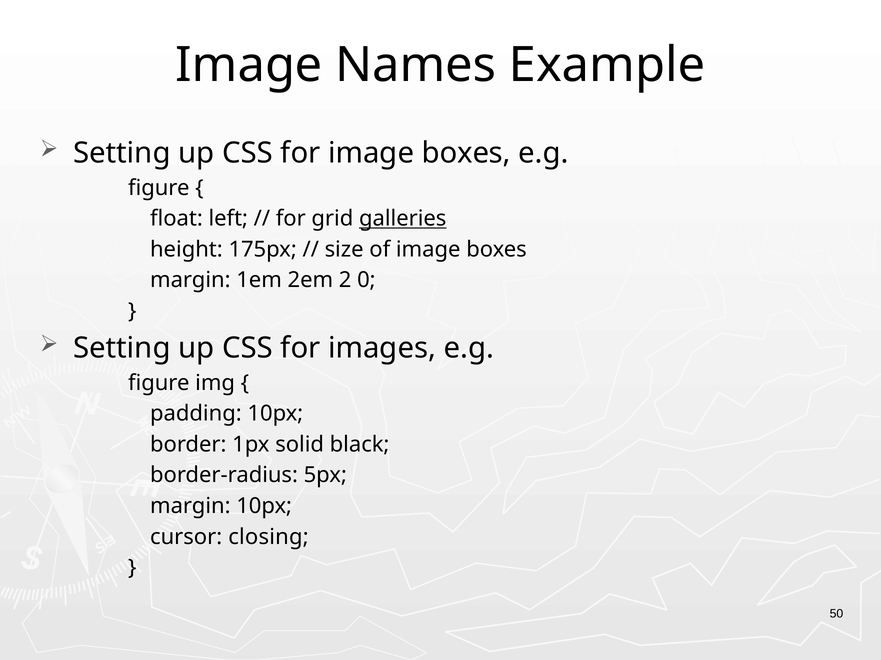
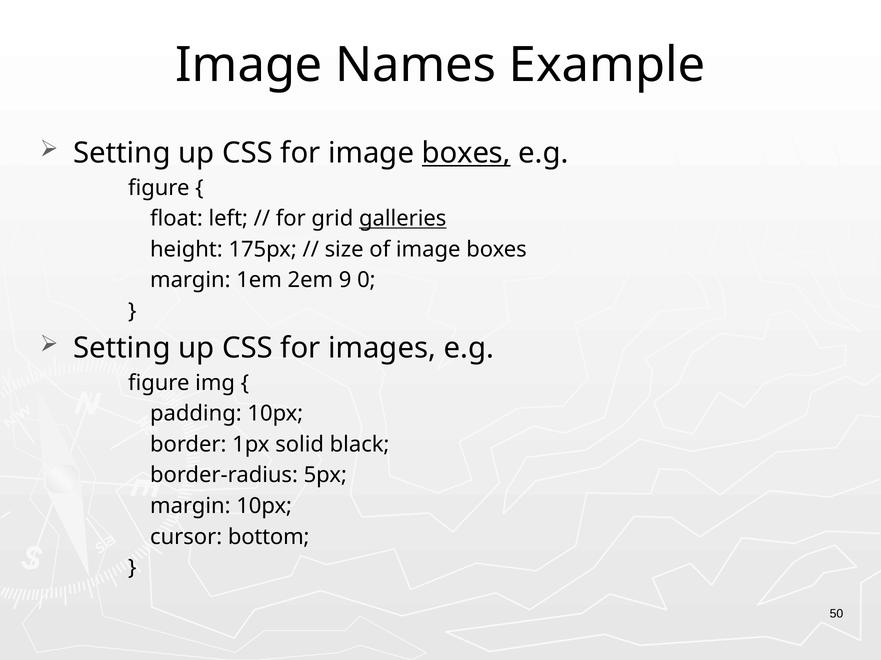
boxes at (466, 153) underline: none -> present
2: 2 -> 9
closing: closing -> bottom
